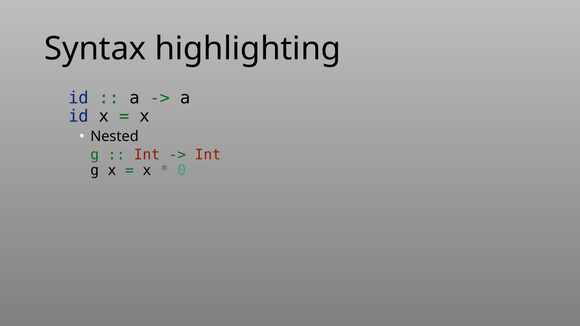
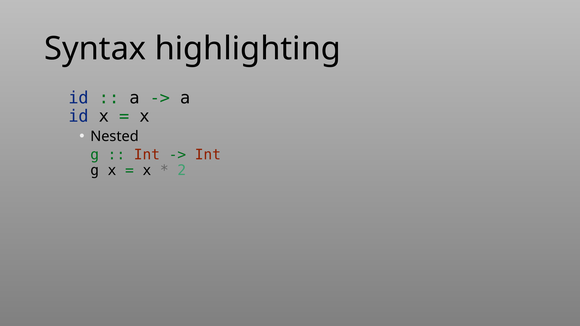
0: 0 -> 2
